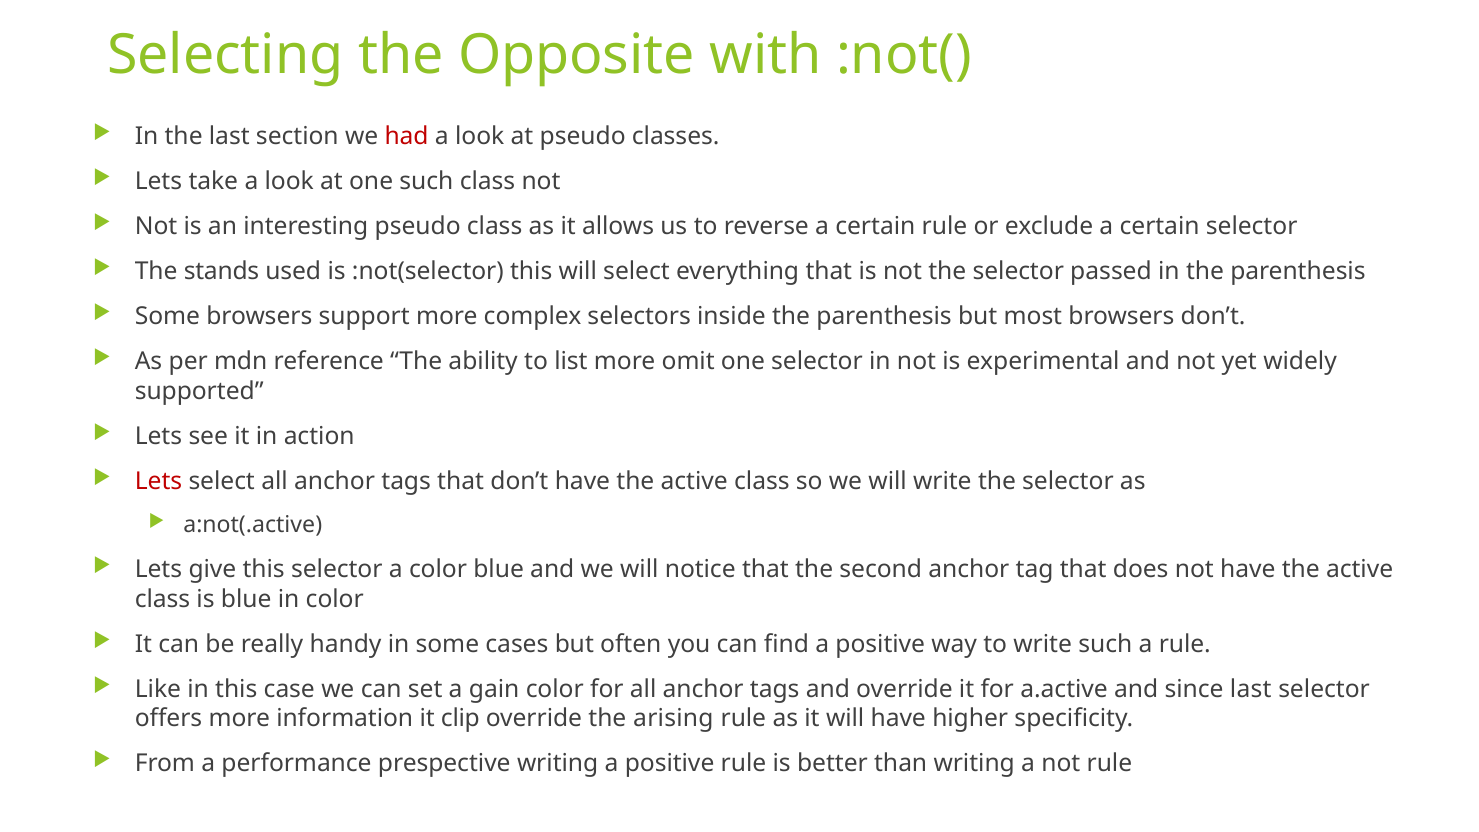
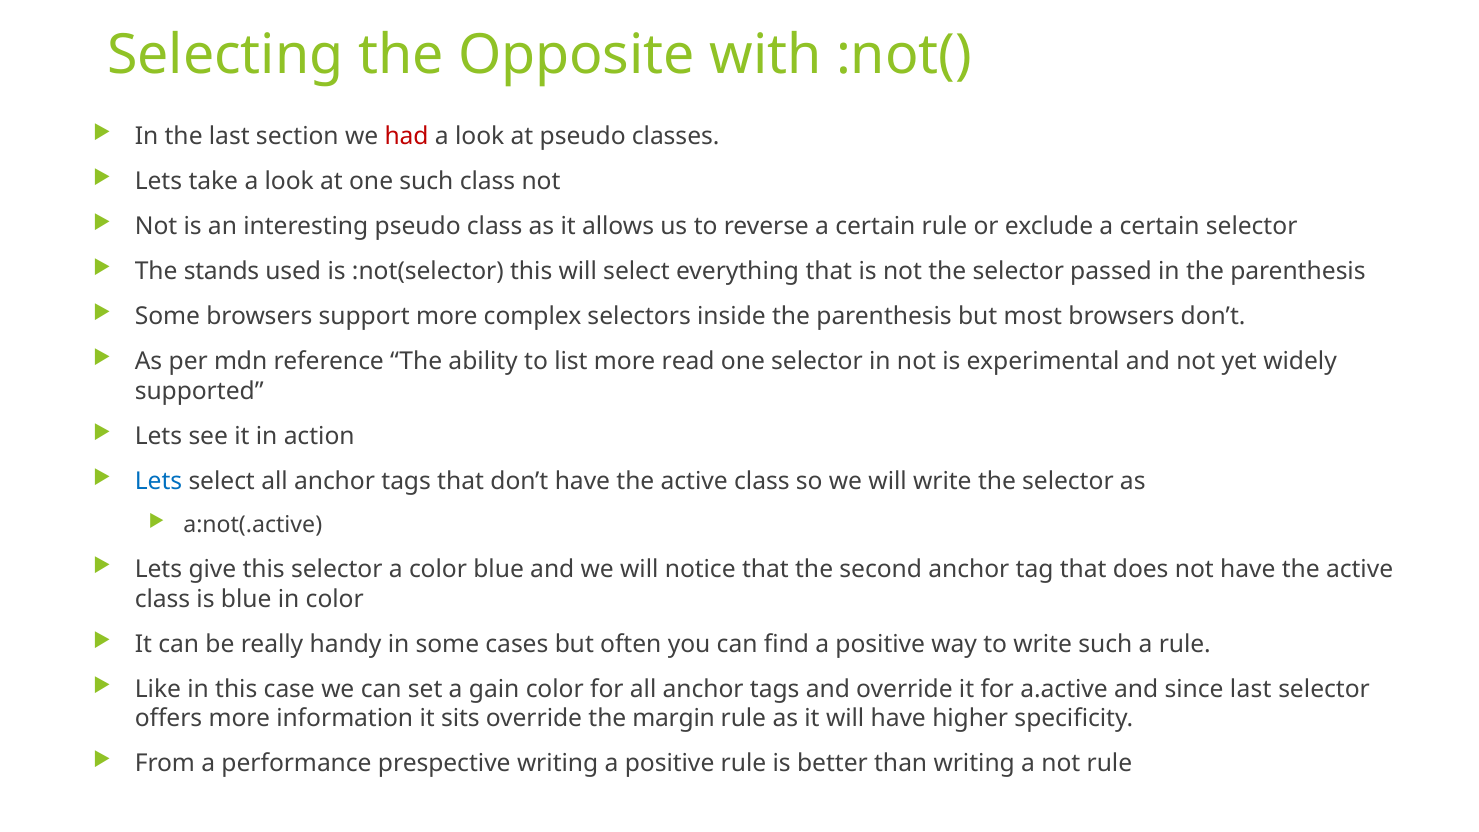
omit: omit -> read
Lets at (159, 481) colour: red -> blue
clip: clip -> sits
arising: arising -> margin
